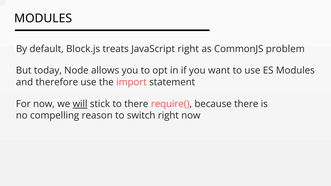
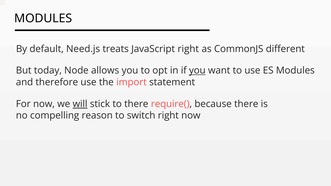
Block.js: Block.js -> Need.js
problem: problem -> different
you at (197, 71) underline: none -> present
